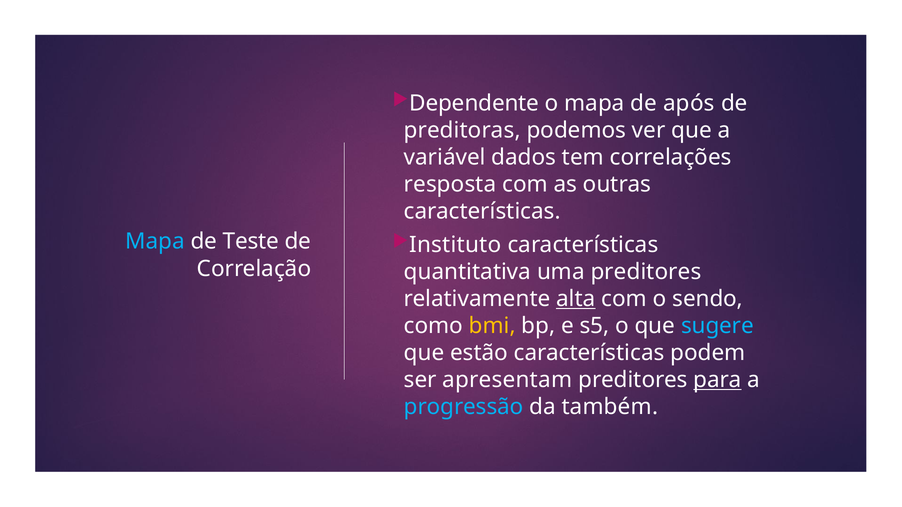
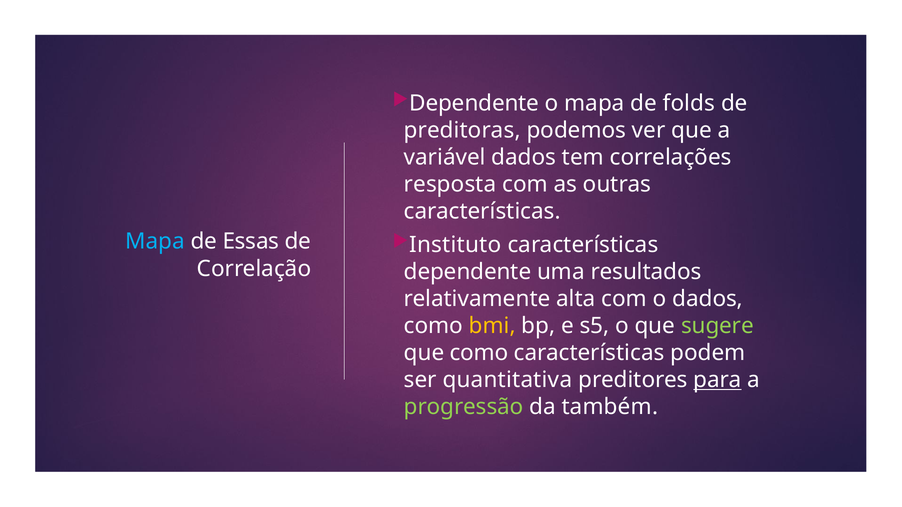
após: após -> folds
Teste: Teste -> Essas
quantitativa at (467, 272): quantitativa -> dependente
uma preditores: preditores -> resultados
alta underline: present -> none
o sendo: sendo -> dados
sugere colour: light blue -> light green
que estão: estão -> como
apresentam: apresentam -> quantitativa
progressão colour: light blue -> light green
